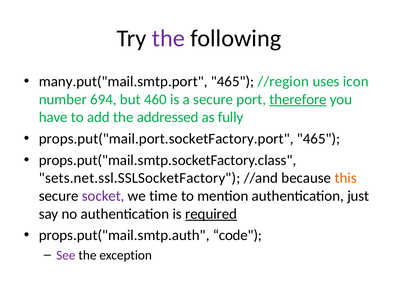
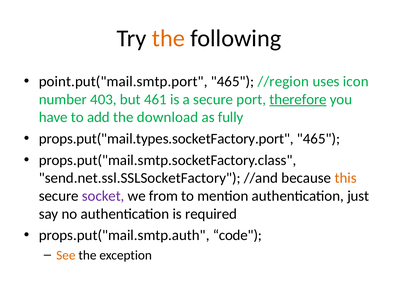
the at (168, 39) colour: purple -> orange
many.put("mail.smtp.port: many.put("mail.smtp.port -> point.put("mail.smtp.port
694: 694 -> 403
460: 460 -> 461
addressed: addressed -> download
props.put("mail.port.socketFactory.port: props.put("mail.port.socketFactory.port -> props.put("mail.types.socketFactory.port
sets.net.ssl.SSLSocketFactory: sets.net.ssl.SSLSocketFactory -> send.net.ssl.SSLSocketFactory
time: time -> from
required underline: present -> none
See colour: purple -> orange
